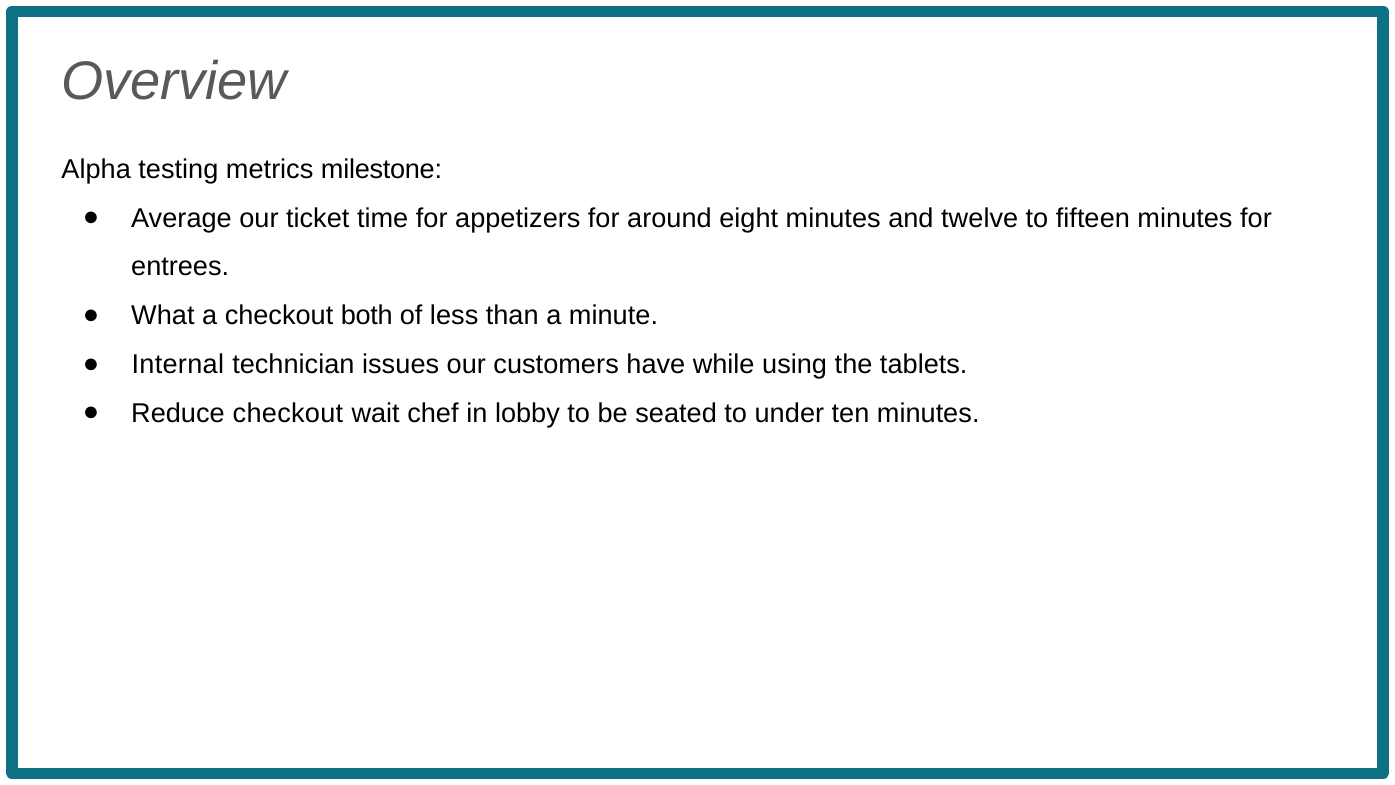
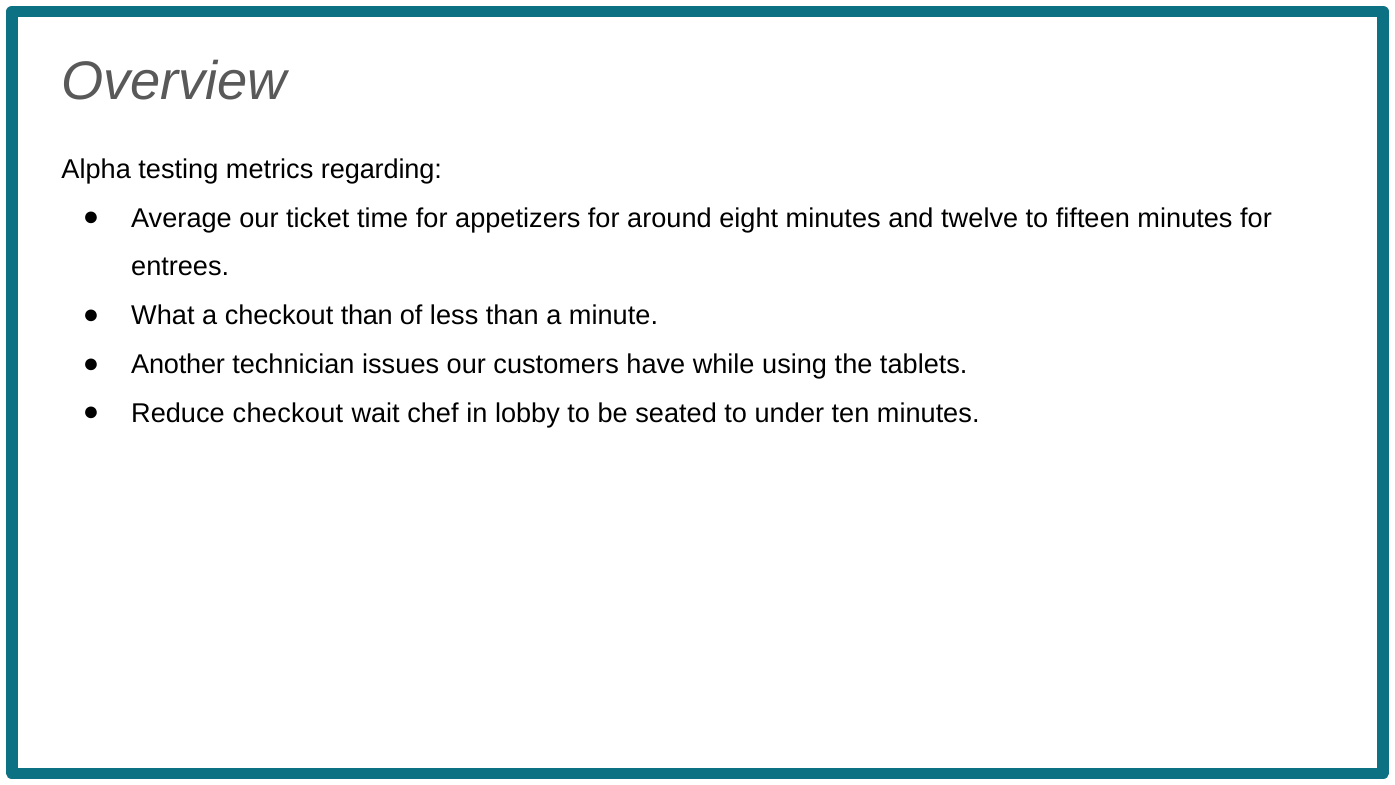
milestone: milestone -> regarding
checkout both: both -> than
Internal: Internal -> Another
